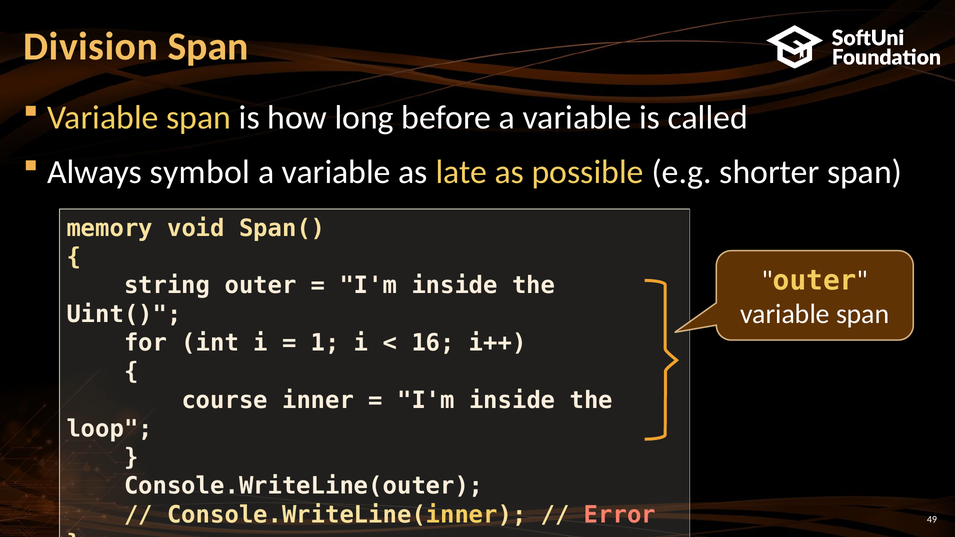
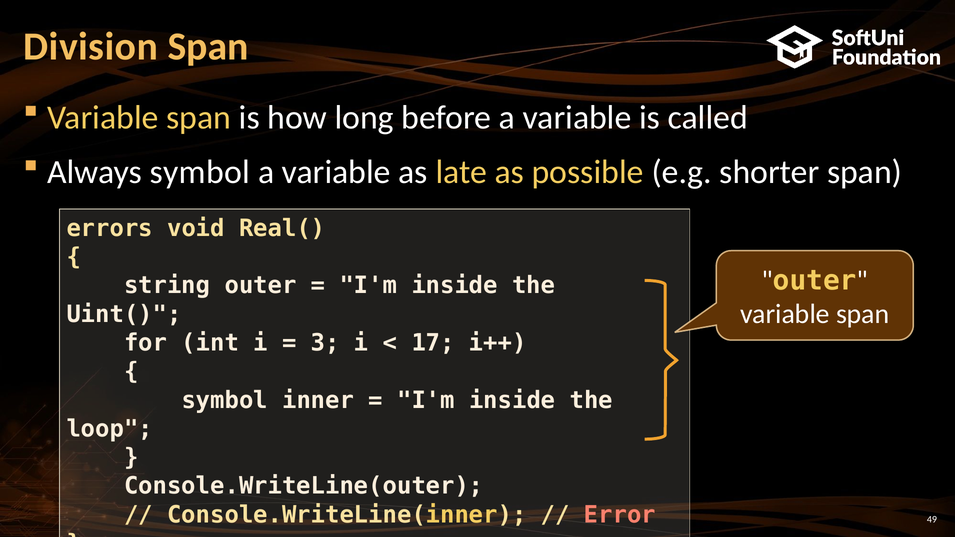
memory: memory -> errors
Span(: Span( -> Real(
1: 1 -> 3
16: 16 -> 17
course at (225, 400): course -> symbol
